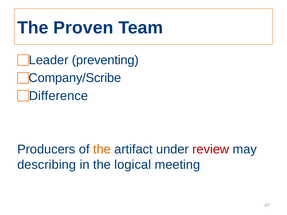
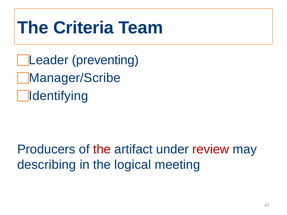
Proven: Proven -> Criteria
Company/Scribe: Company/Scribe -> Manager/Scribe
Difference: Difference -> Identifying
the at (102, 150) colour: orange -> red
